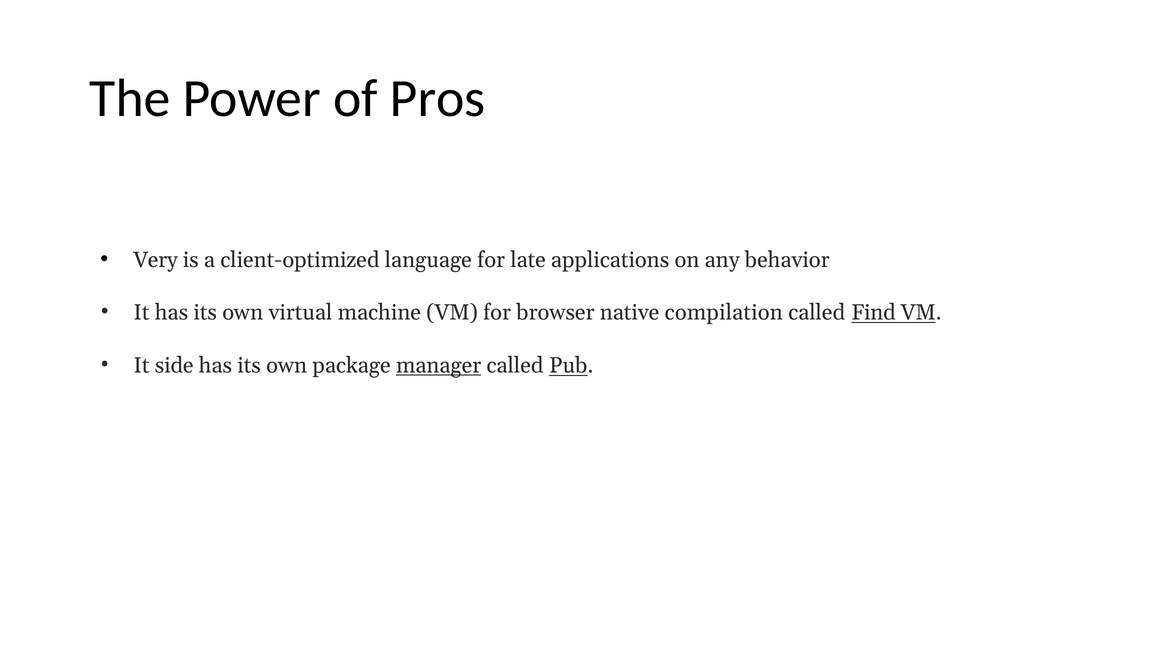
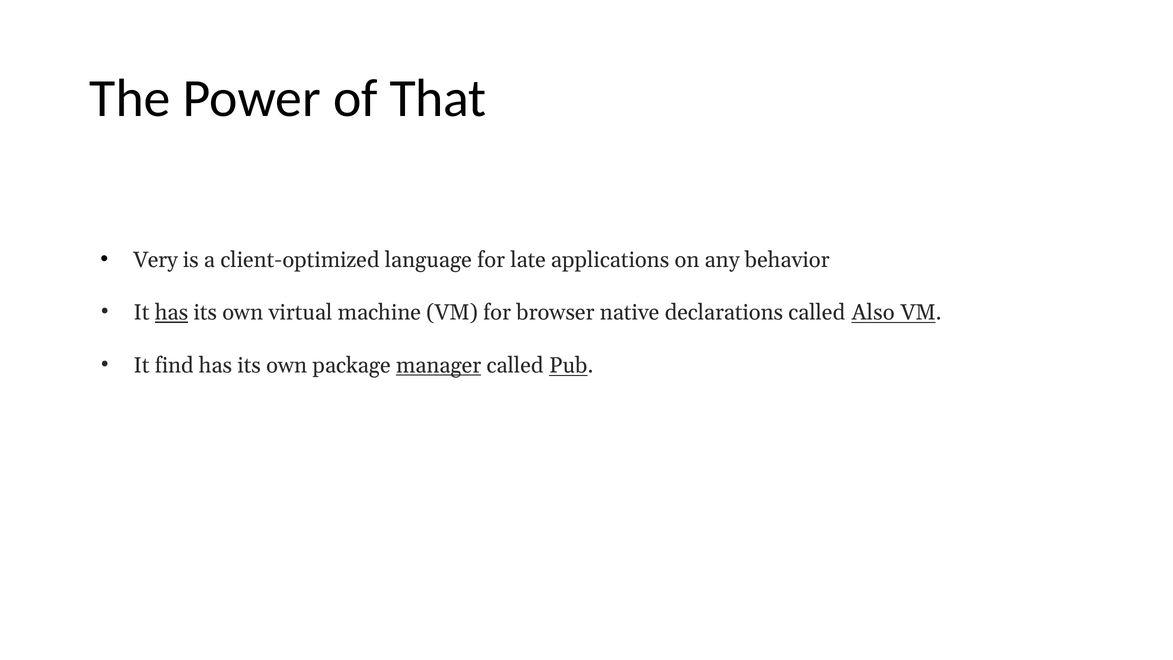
Pros: Pros -> That
has at (171, 313) underline: none -> present
compilation: compilation -> declarations
Find: Find -> Also
side: side -> find
